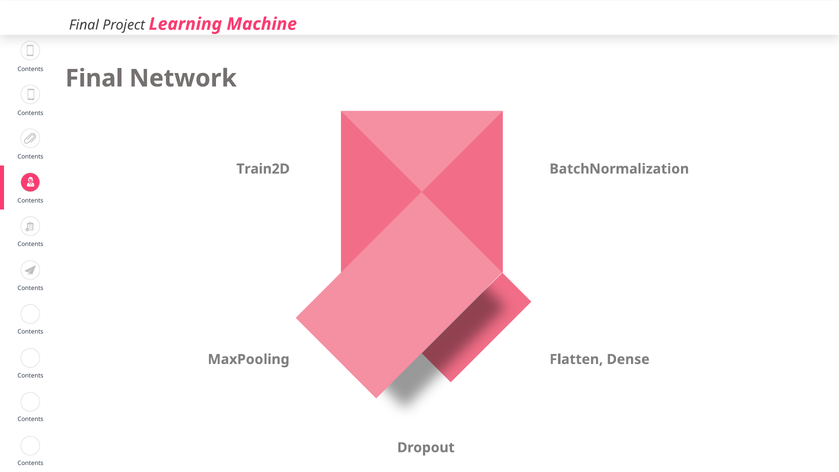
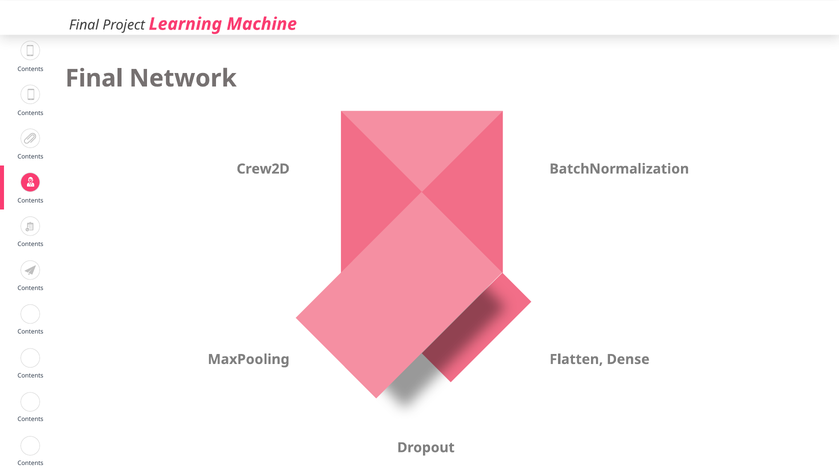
Train2D: Train2D -> Crew2D
